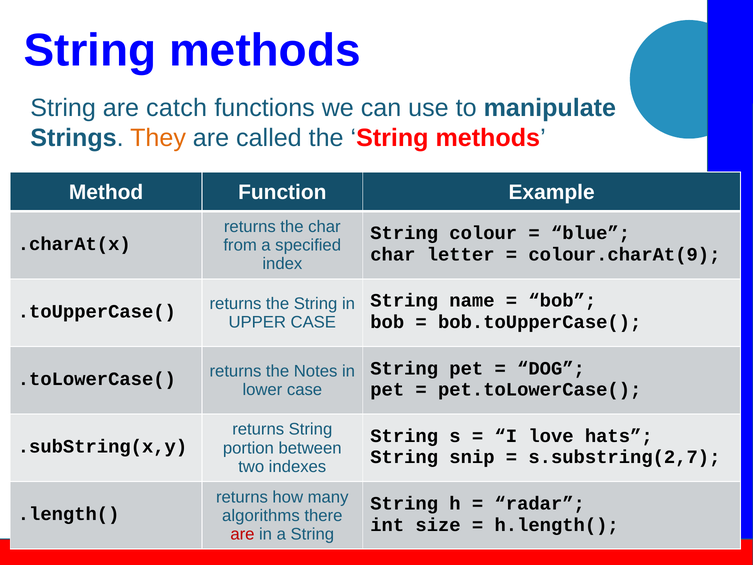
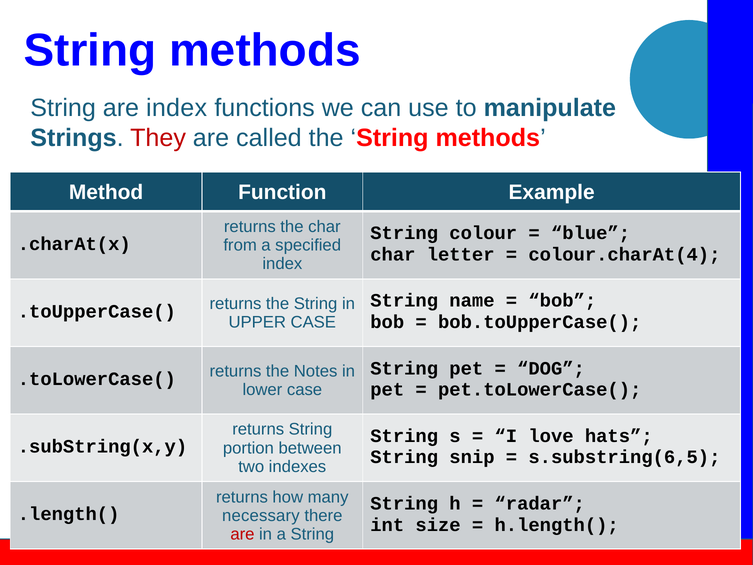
are catch: catch -> index
They colour: orange -> red
colour.charAt(9: colour.charAt(9 -> colour.charAt(4
s.substring(2,7: s.substring(2,7 -> s.substring(6,5
algorithms: algorithms -> necessary
